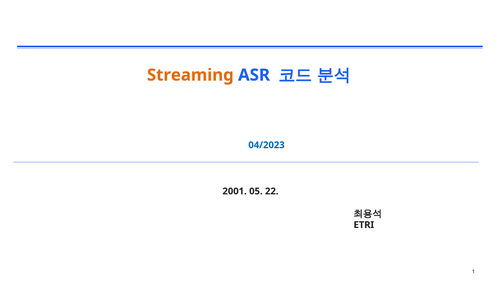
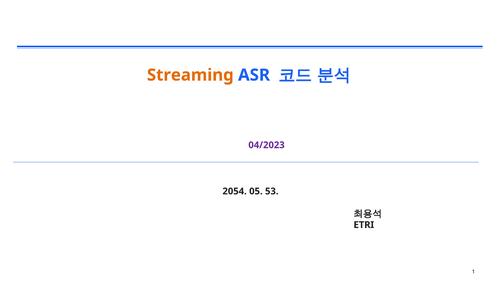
04/2023 colour: blue -> purple
2001: 2001 -> 2054
22: 22 -> 53
